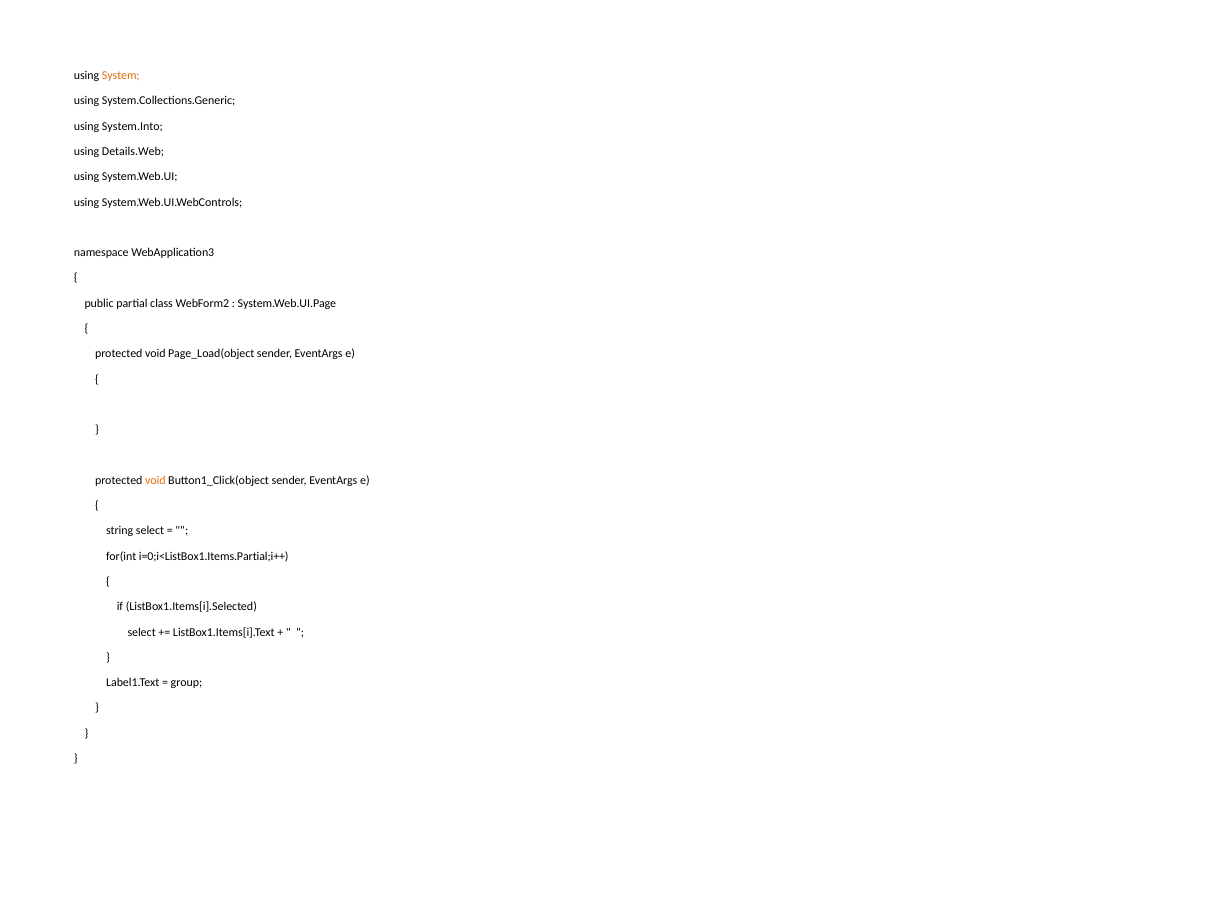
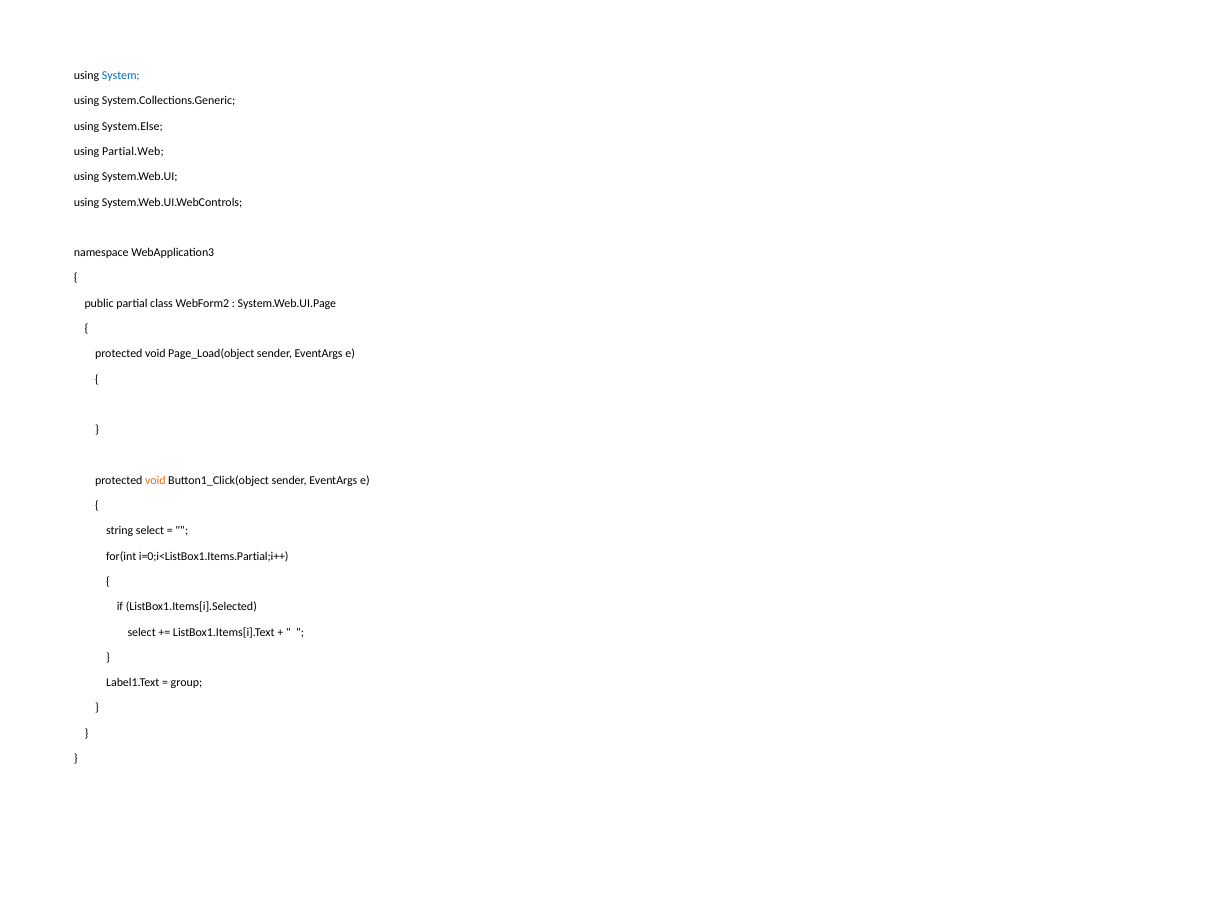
System colour: orange -> blue
System.Into: System.Into -> System.Else
Details.Web: Details.Web -> Partial.Web
